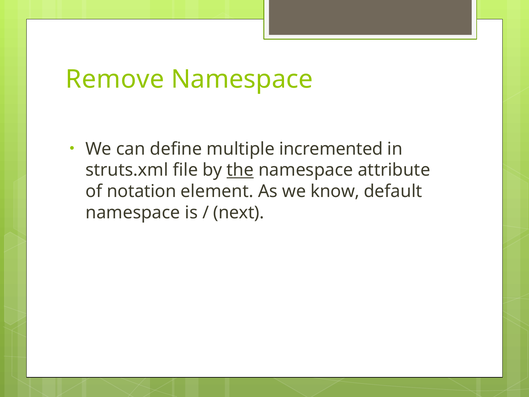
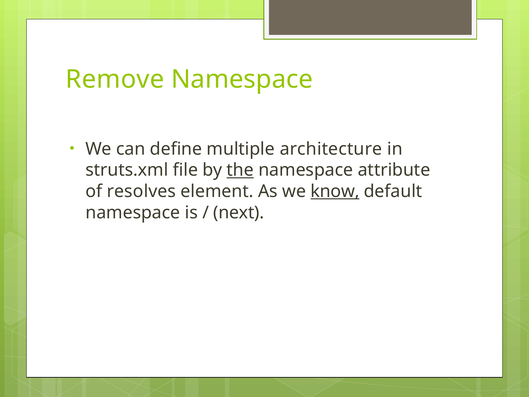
incremented: incremented -> architecture
notation: notation -> resolves
know underline: none -> present
